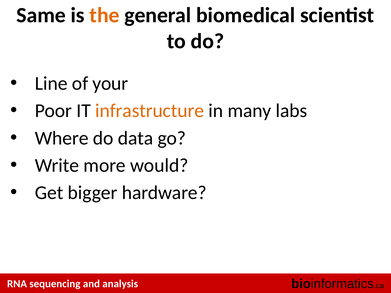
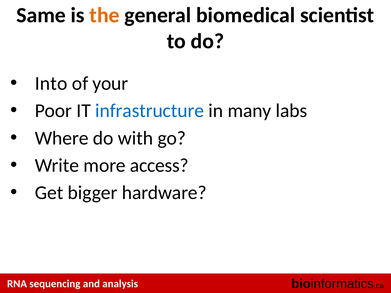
Line: Line -> Into
infrastructure colour: orange -> blue
data: data -> with
would: would -> access
